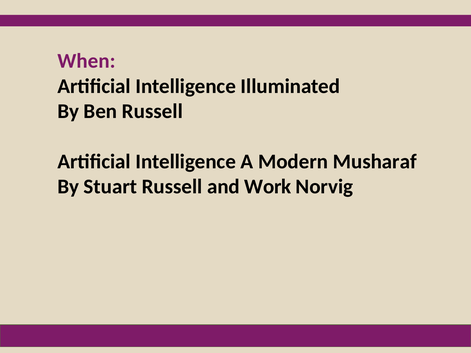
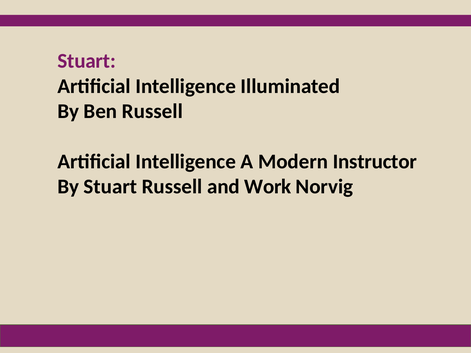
When at (87, 61): When -> Stuart
Musharaf: Musharaf -> Instructor
